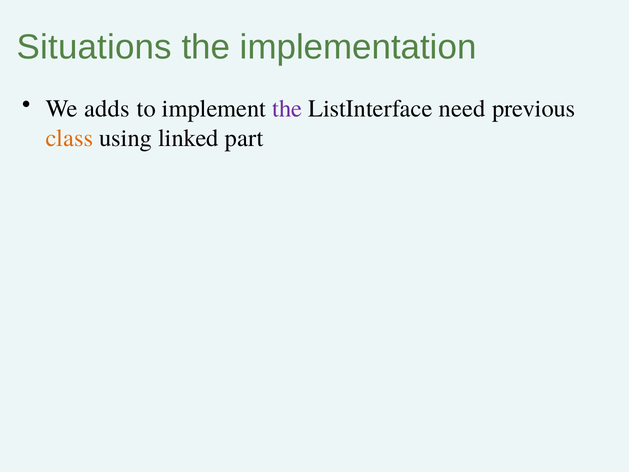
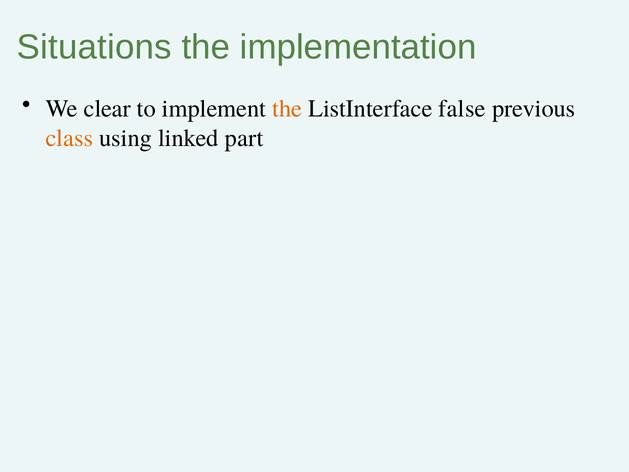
adds: adds -> clear
the at (287, 109) colour: purple -> orange
need: need -> false
